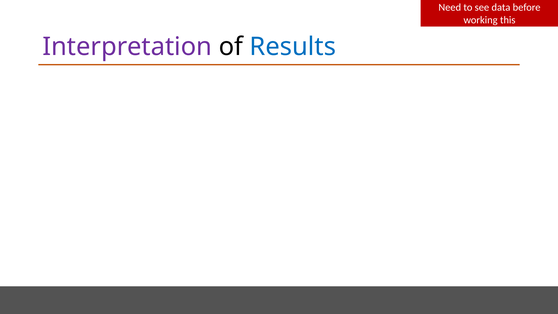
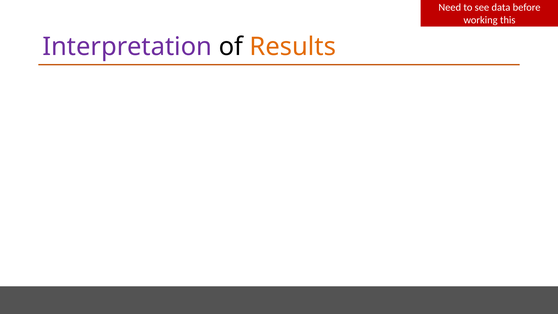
Results colour: blue -> orange
